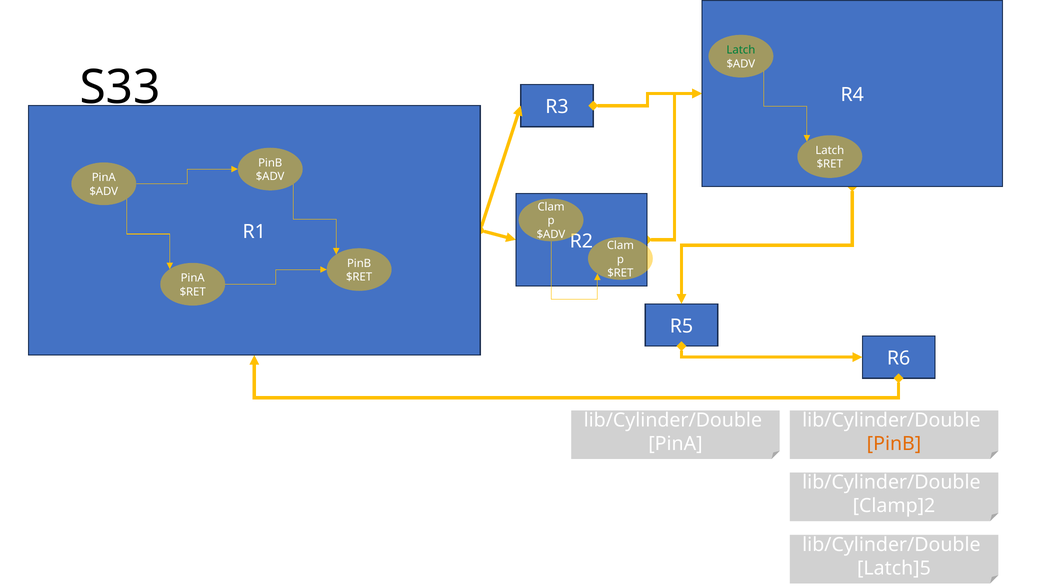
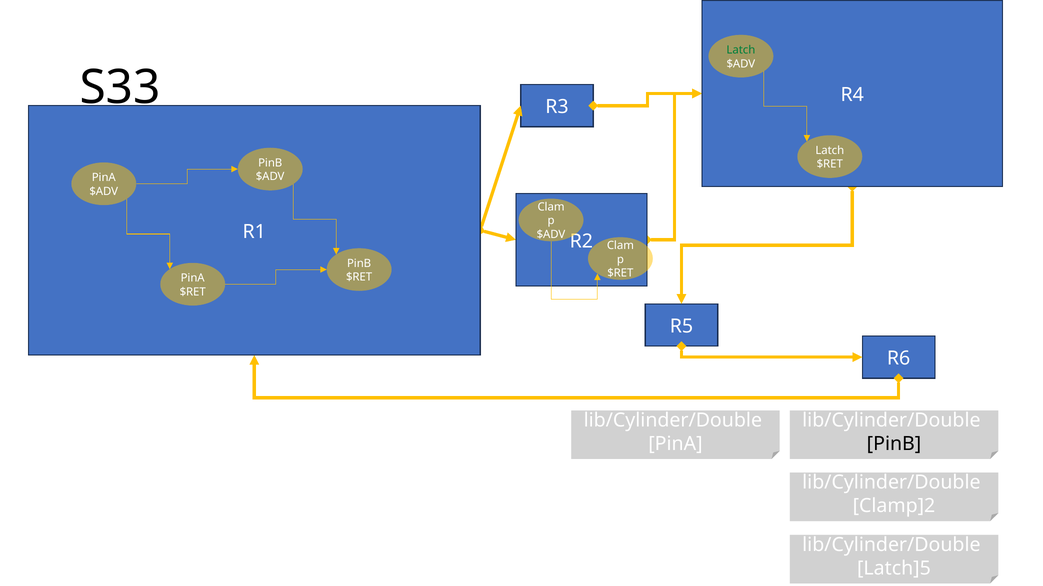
PinB at (894, 444) colour: orange -> black
